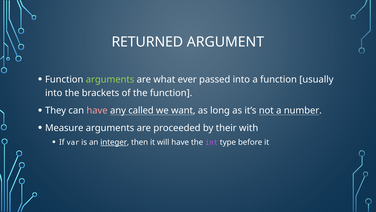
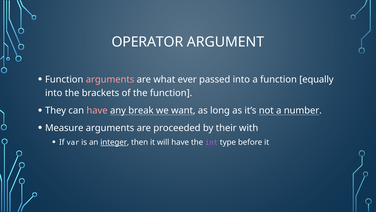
RETURNED: RETURNED -> OPERATOR
arguments at (110, 79) colour: light green -> pink
usually: usually -> equally
called: called -> break
